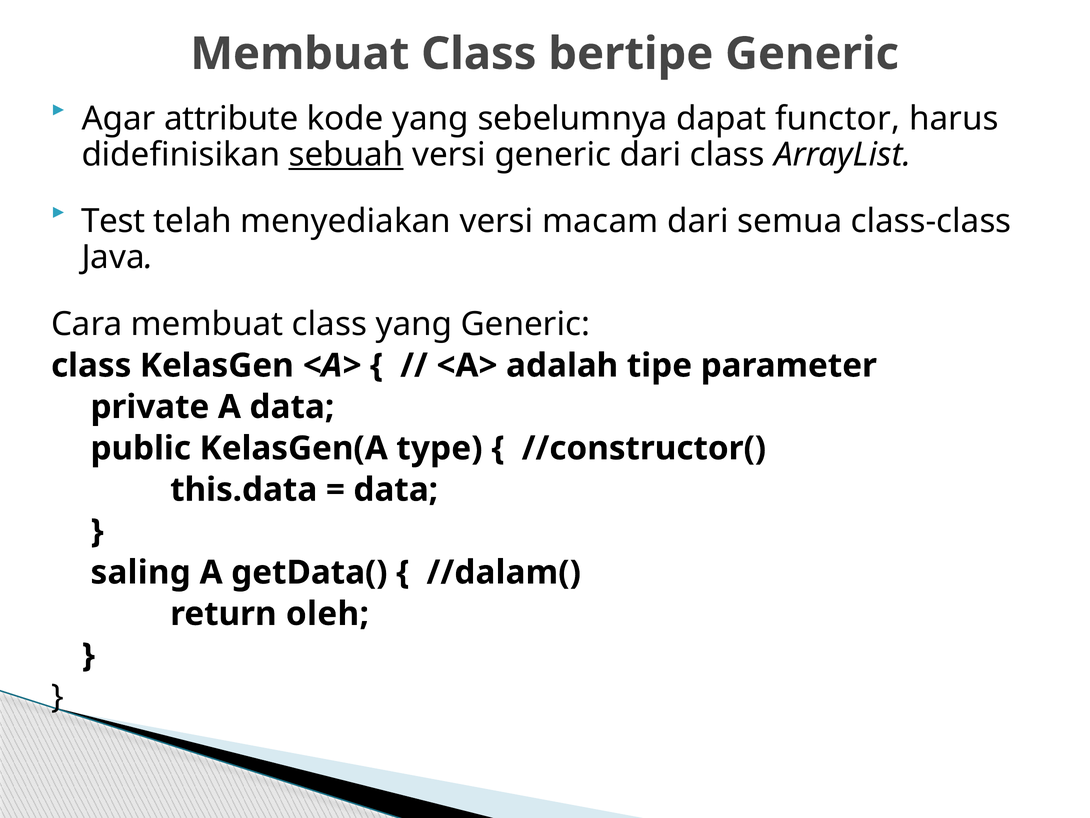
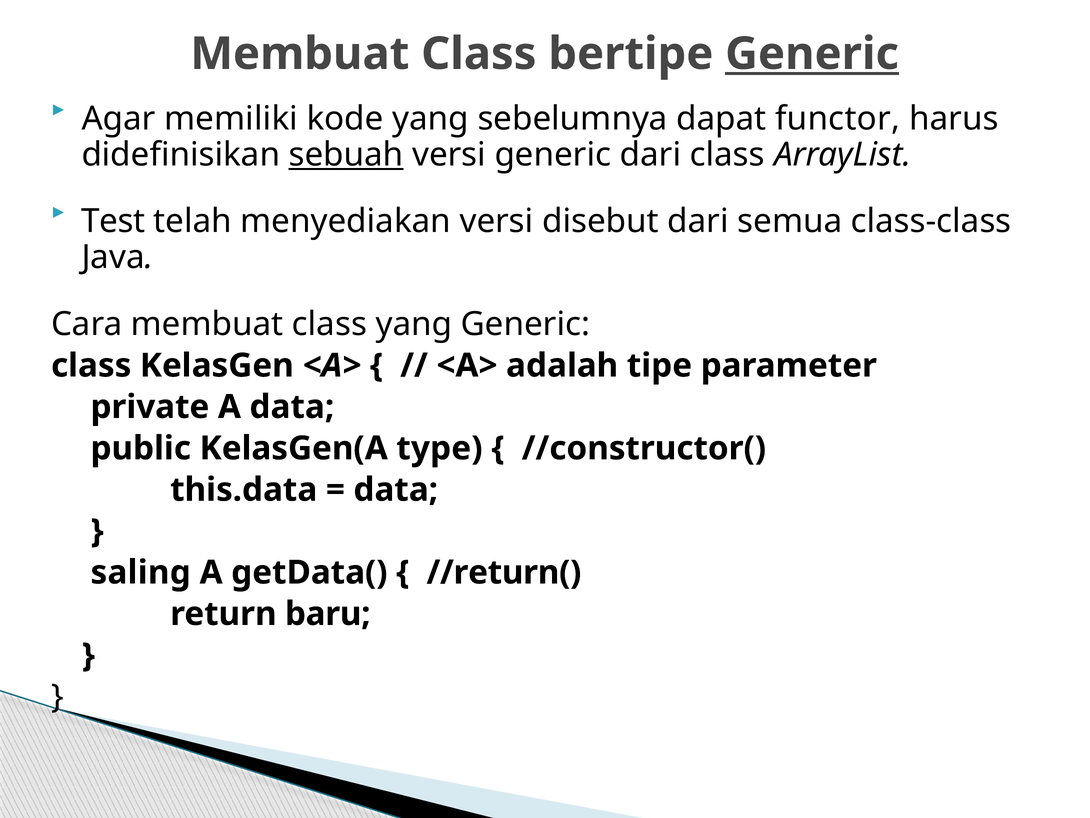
Generic at (812, 54) underline: none -> present
attribute: attribute -> memiliki
macam: macam -> disebut
//dalam(: //dalam( -> //return(
oleh: oleh -> baru
